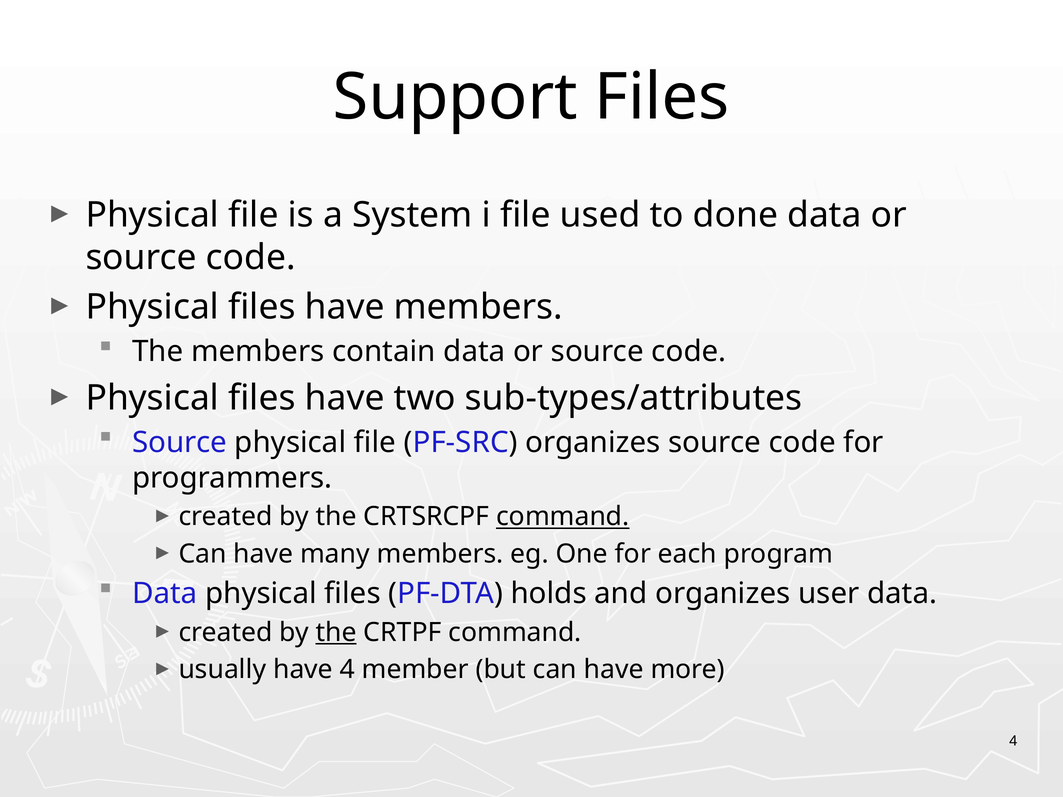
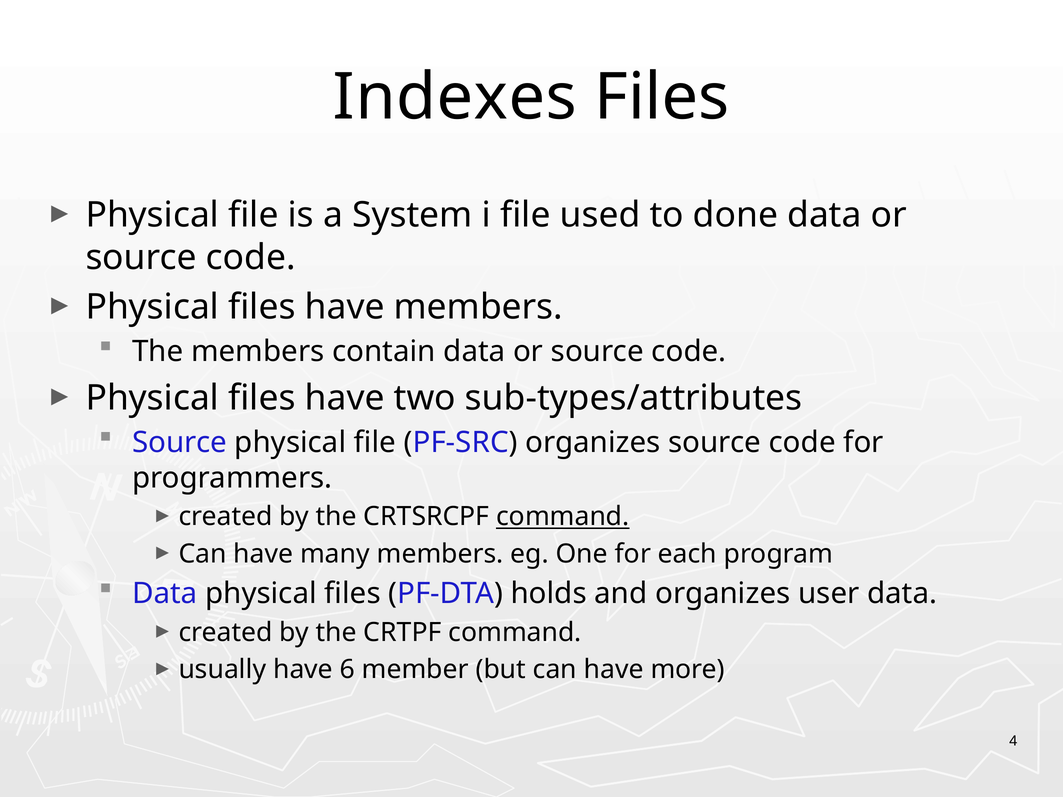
Support: Support -> Indexes
the at (336, 633) underline: present -> none
have 4: 4 -> 6
